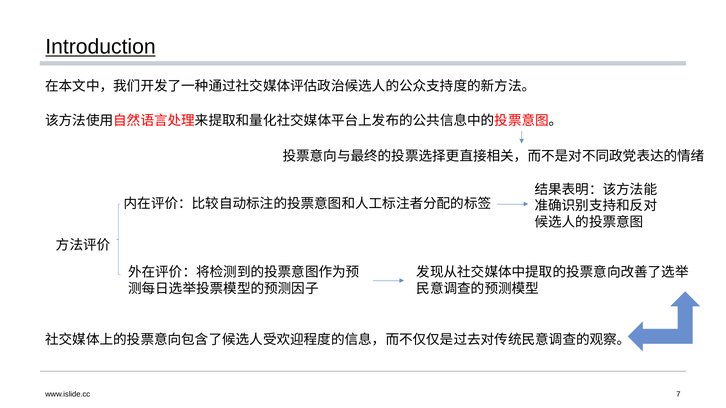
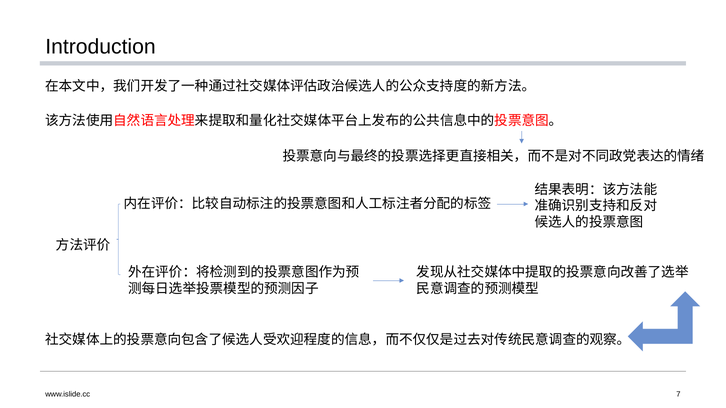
Introduction underline: present -> none
